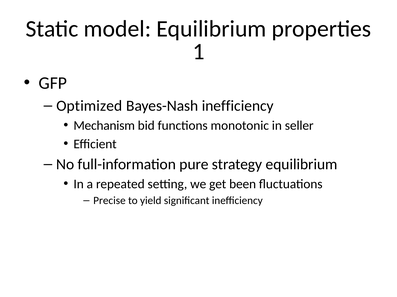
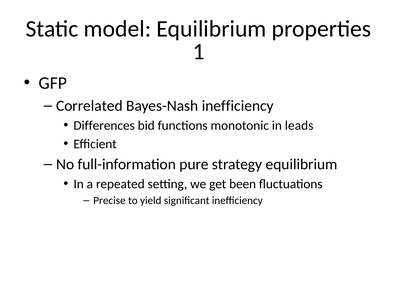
Optimized: Optimized -> Correlated
Mechanism: Mechanism -> Differences
seller: seller -> leads
